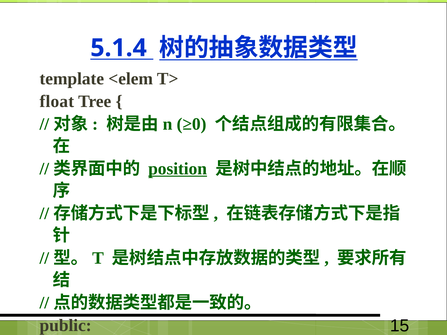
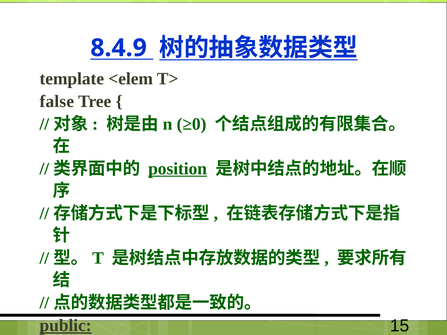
5.1.4: 5.1.4 -> 8.4.9
float: float -> false
public underline: none -> present
